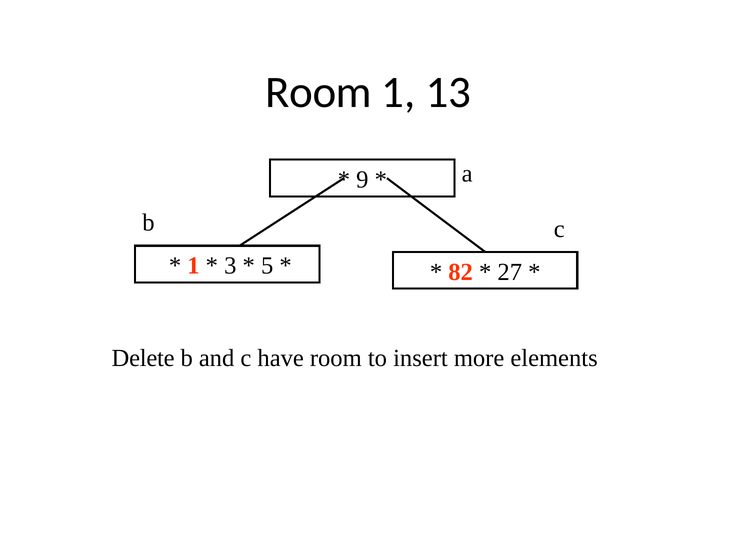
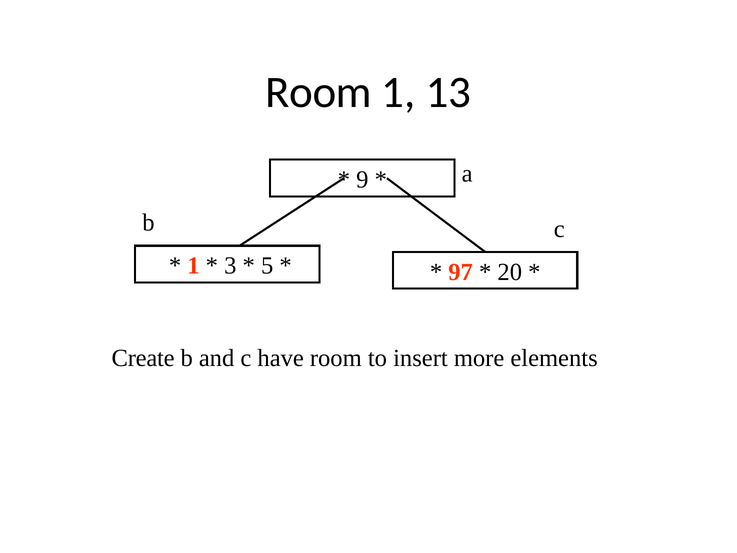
82: 82 -> 97
27: 27 -> 20
Delete: Delete -> Create
